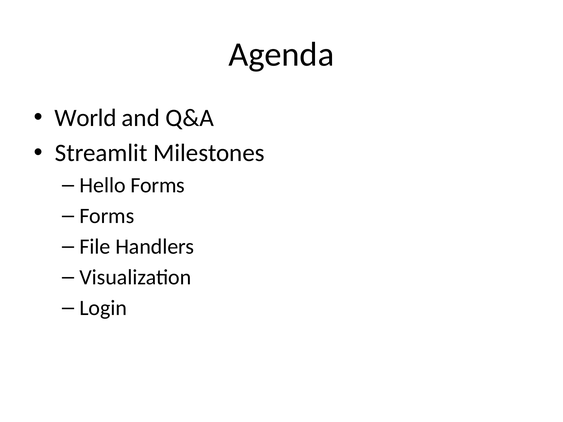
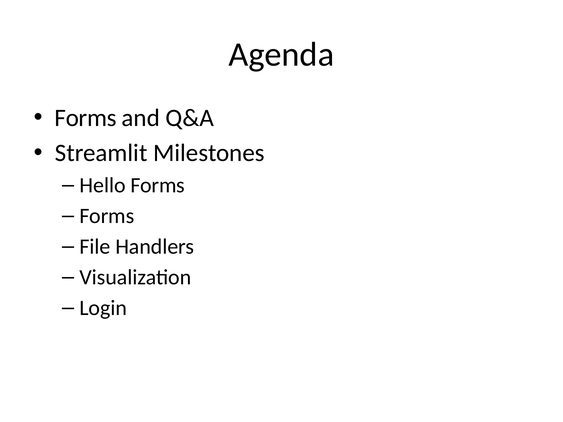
World at (86, 118): World -> Forms
